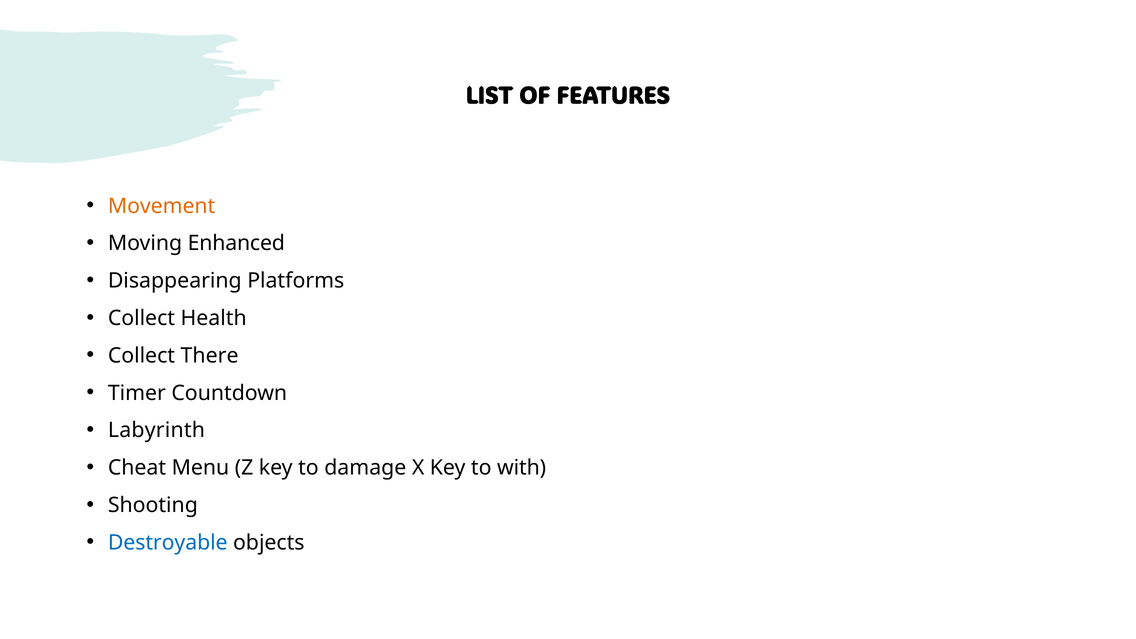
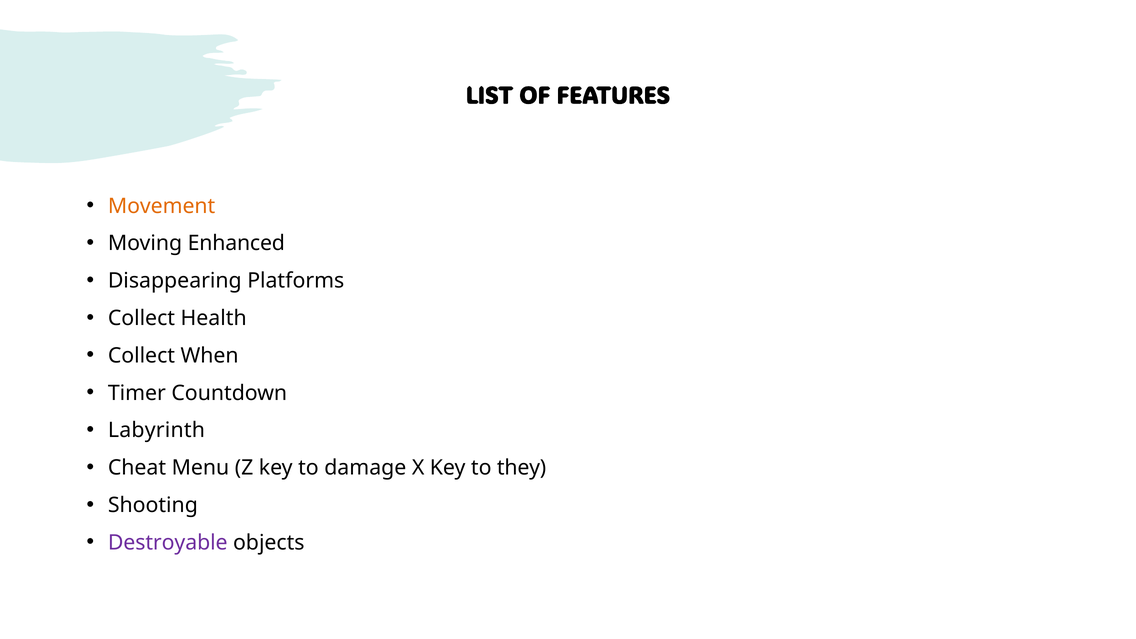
There: There -> When
with: with -> they
Destroyable colour: blue -> purple
